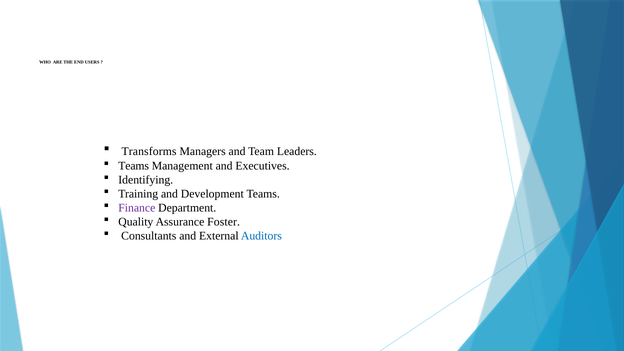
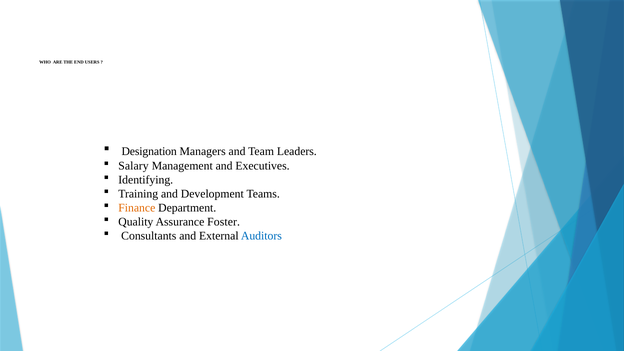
Transforms: Transforms -> Designation
Teams at (134, 166): Teams -> Salary
Finance colour: purple -> orange
